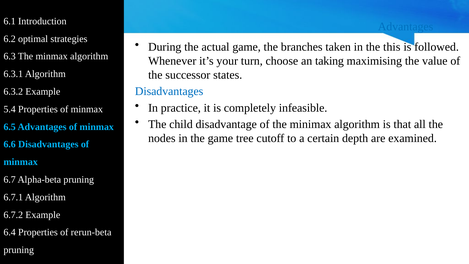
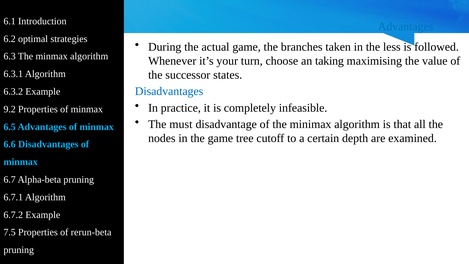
this: this -> less
5.4: 5.4 -> 9.2
child: child -> must
6.4: 6.4 -> 7.5
